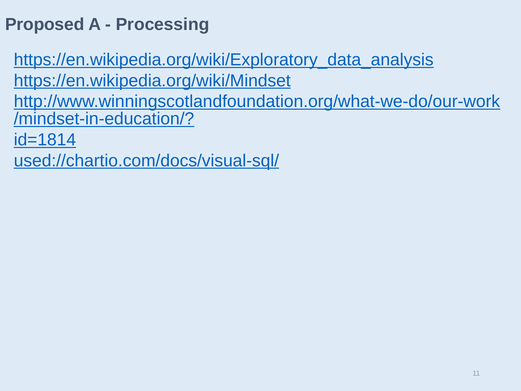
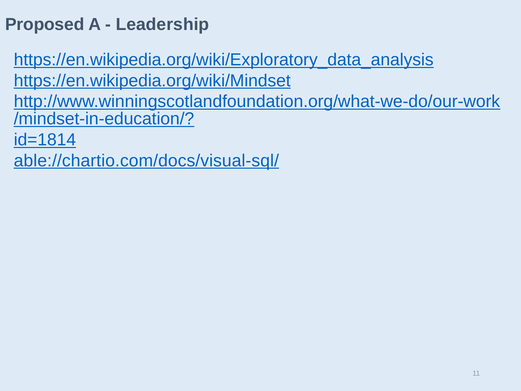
Processing: Processing -> Leadership
used://chartio.com/docs/visual-sql/: used://chartio.com/docs/visual-sql/ -> able://chartio.com/docs/visual-sql/
